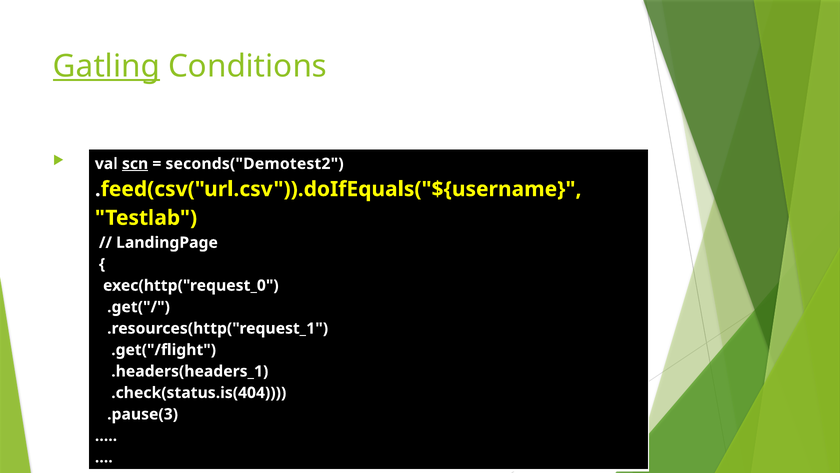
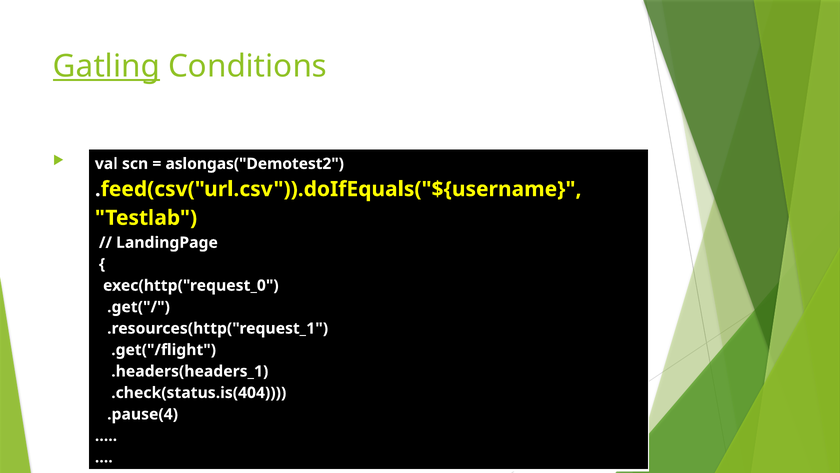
scn underline: present -> none
seconds("Demotest2: seconds("Demotest2 -> aslongas("Demotest2
.pause(3: .pause(3 -> .pause(4
